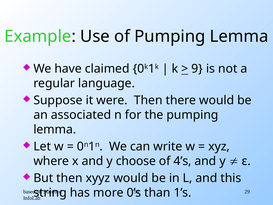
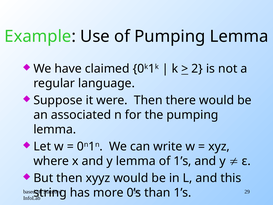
9: 9 -> 2
y choose: choose -> lemma
of 4’s: 4’s -> 1’s
